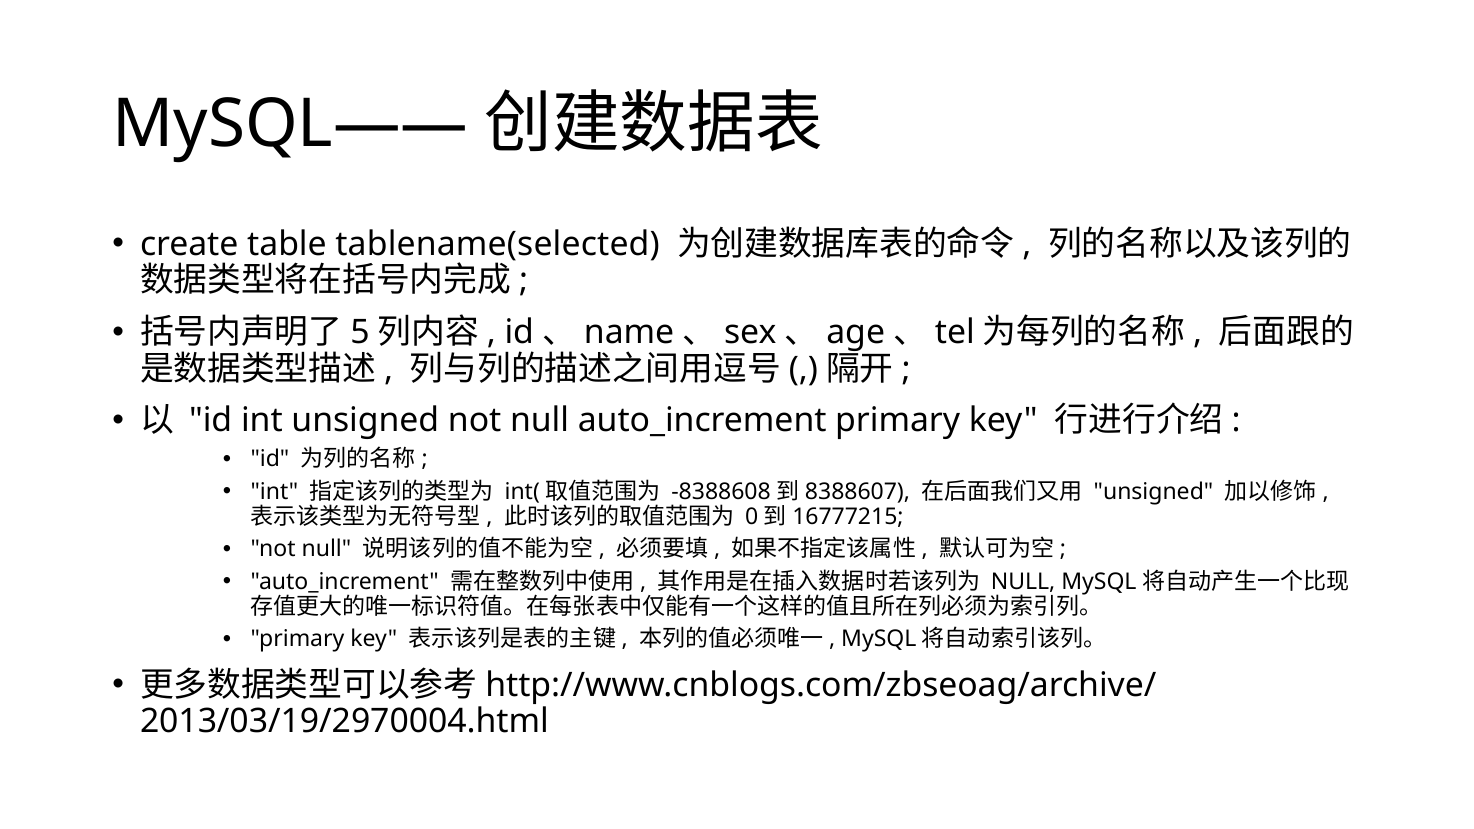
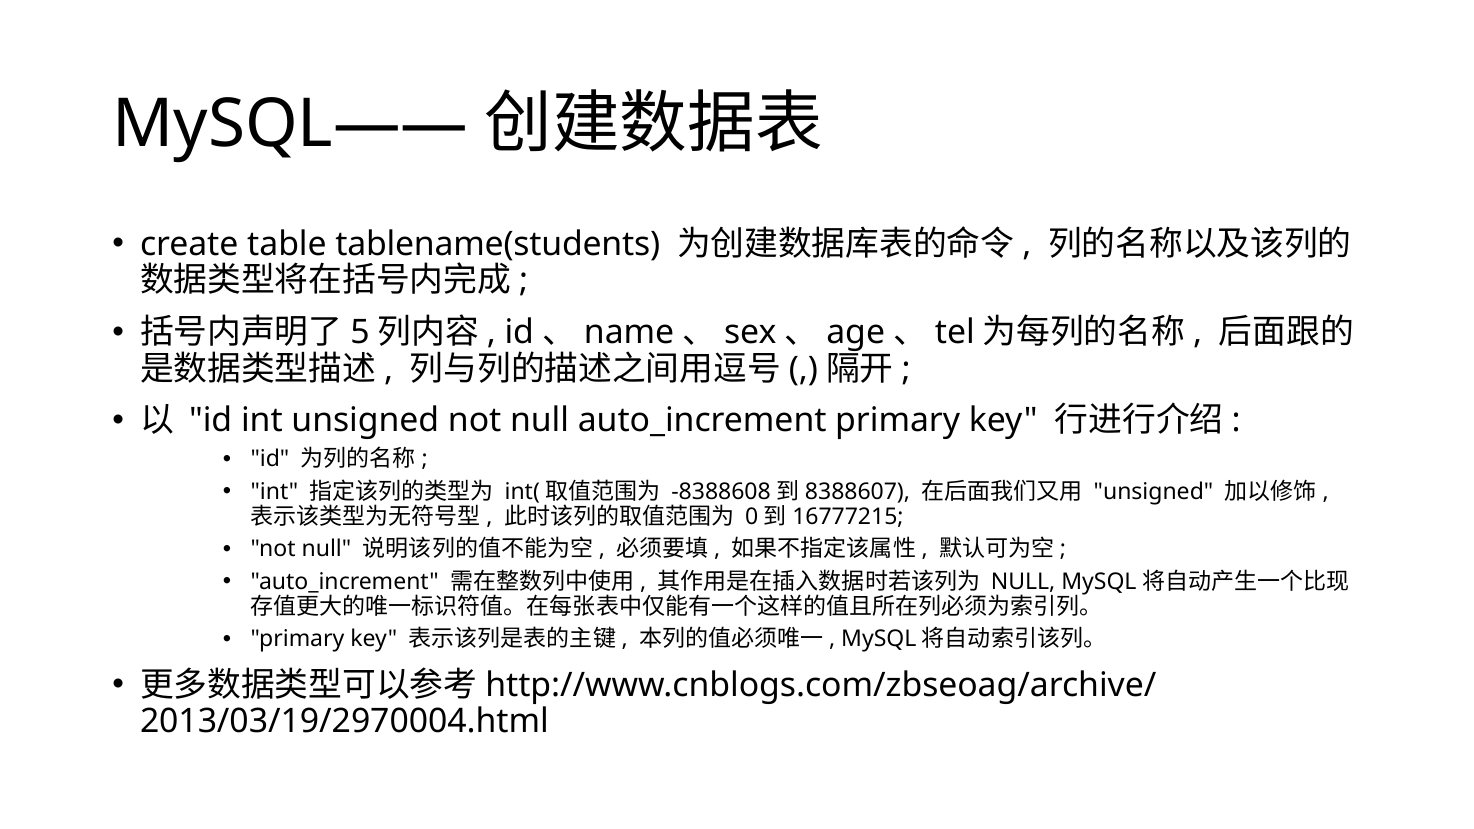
tablename(selected: tablename(selected -> tablename(students
